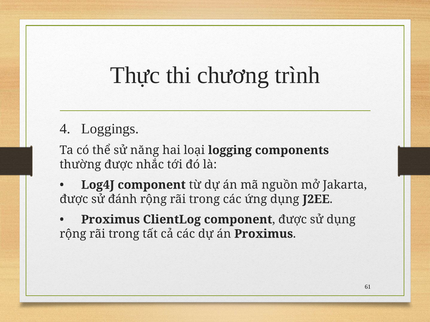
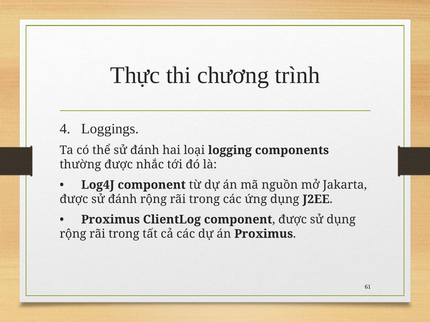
thể sử năng: năng -> đánh
